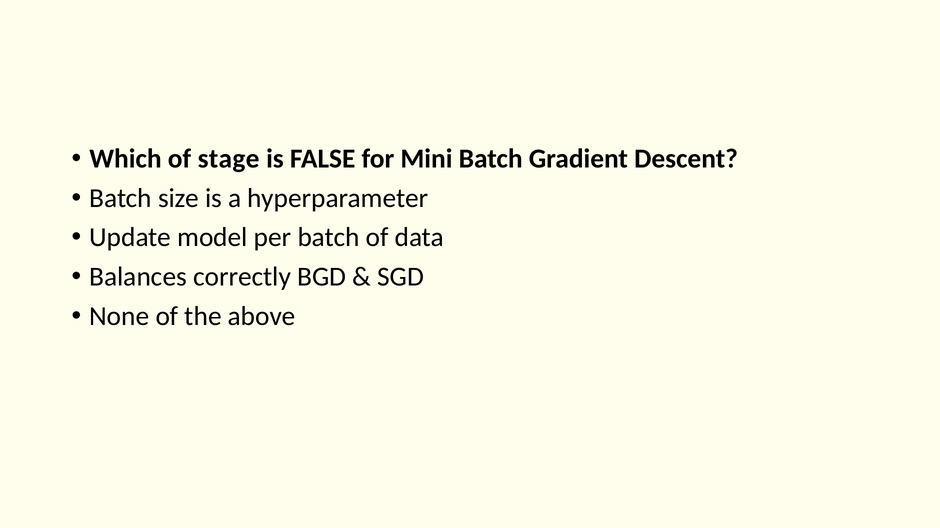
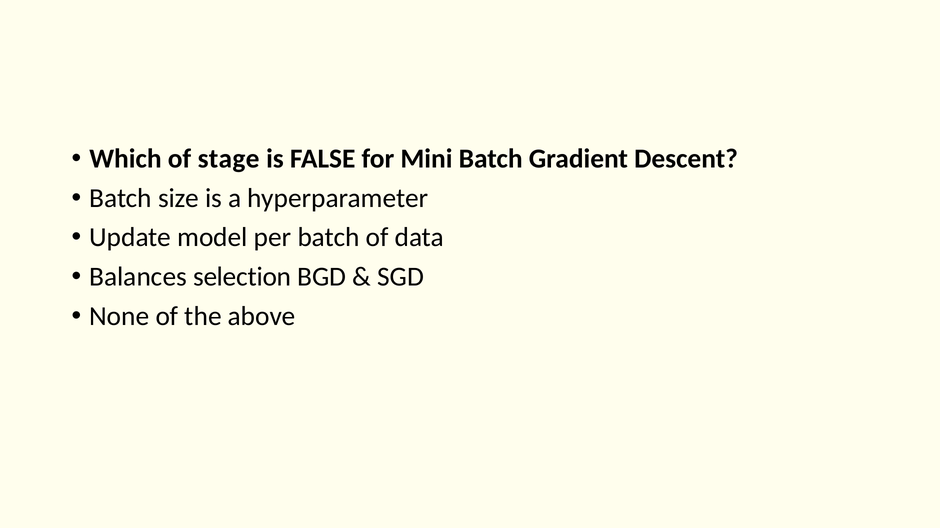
correctly: correctly -> selection
